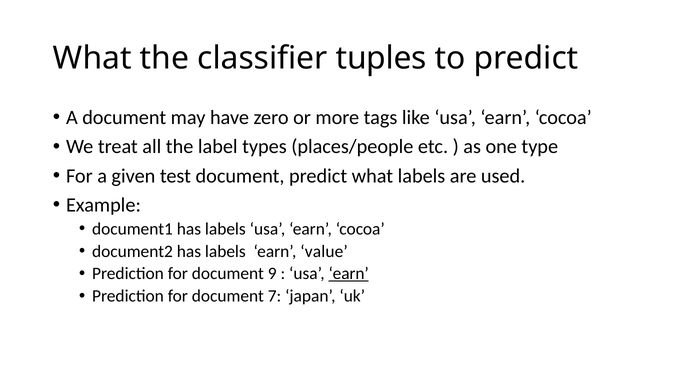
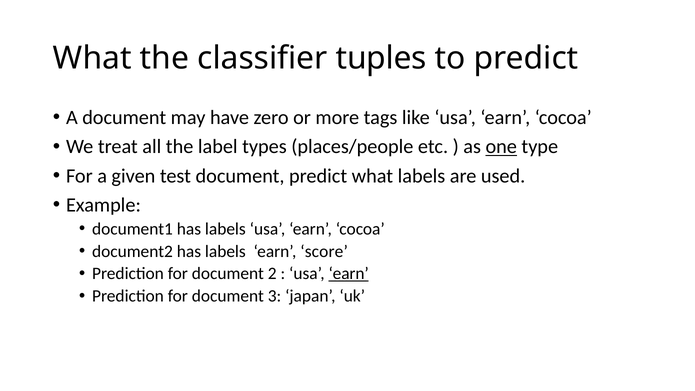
one underline: none -> present
value: value -> score
9: 9 -> 2
7: 7 -> 3
